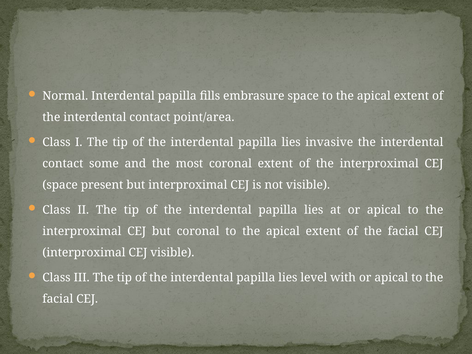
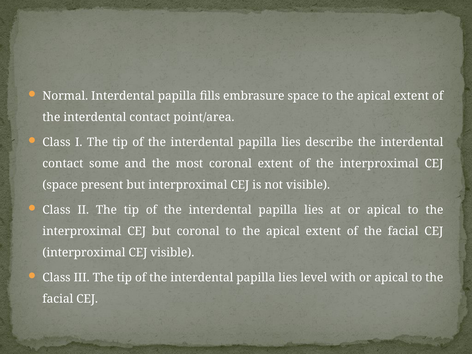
invasive: invasive -> describe
